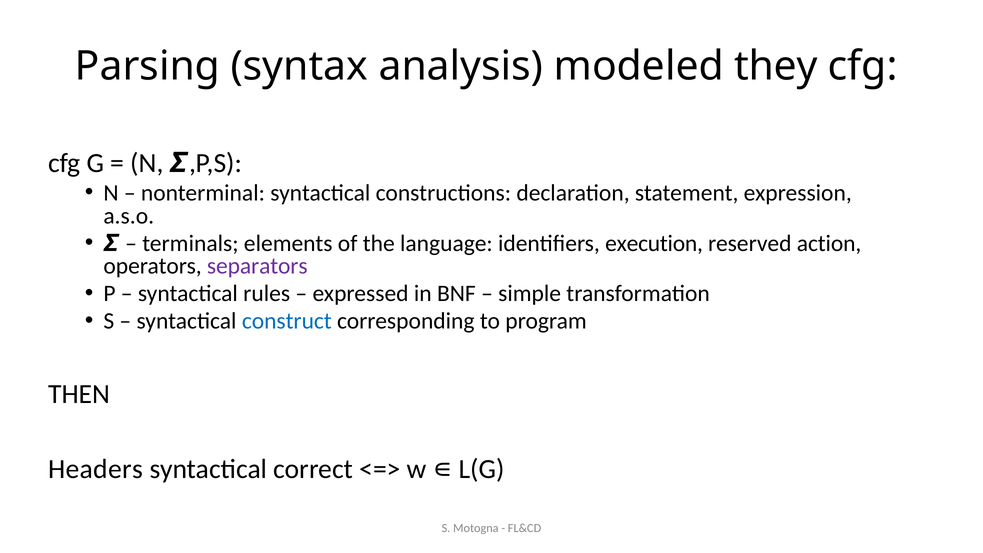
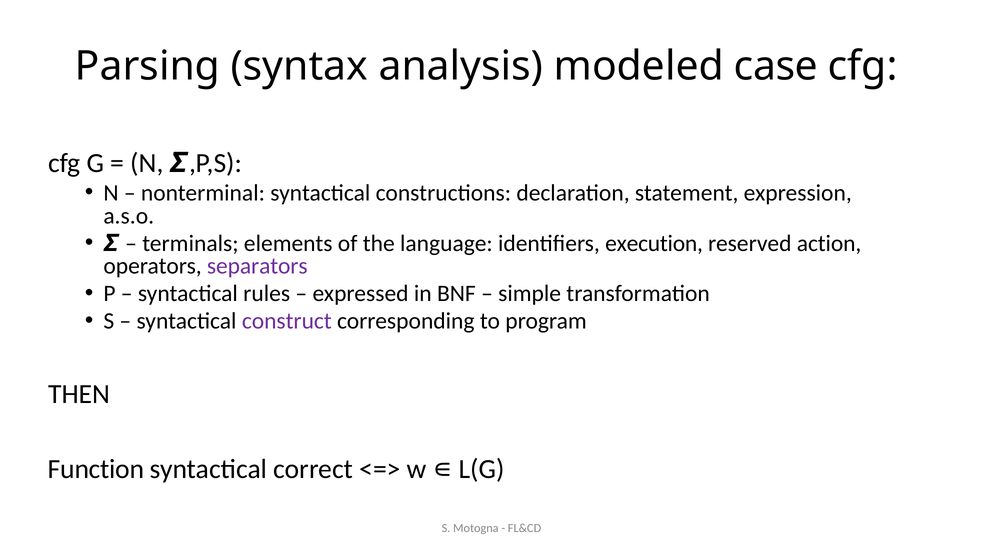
they: they -> case
construct colour: blue -> purple
Headers: Headers -> Function
